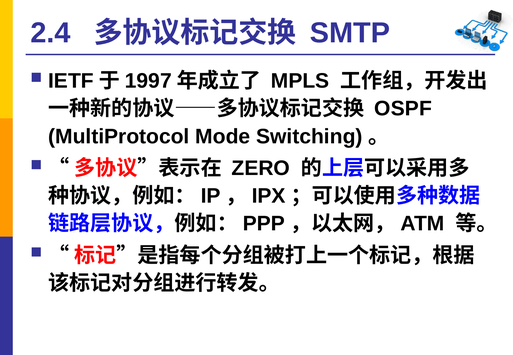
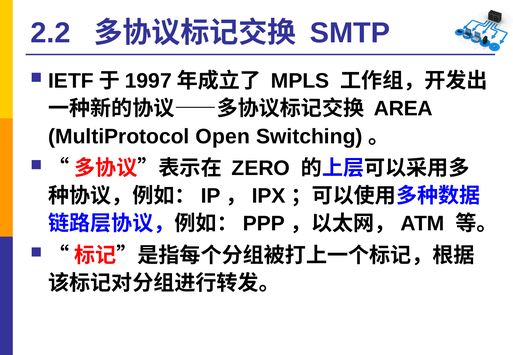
2.4: 2.4 -> 2.2
OSPF: OSPF -> AREA
Mode: Mode -> Open
